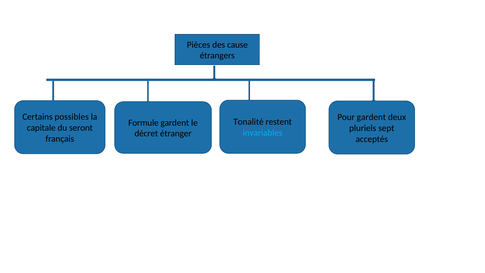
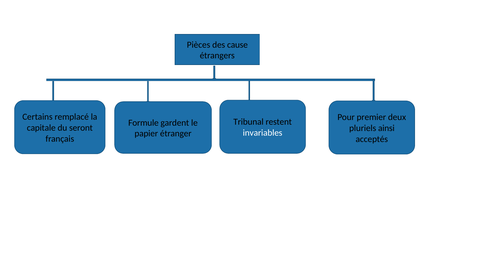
possibles: possibles -> remplacé
Pour gardent: gardent -> premier
Tonalité: Tonalité -> Tribunal
sept: sept -> ainsi
invariables colour: light blue -> white
décret: décret -> papier
